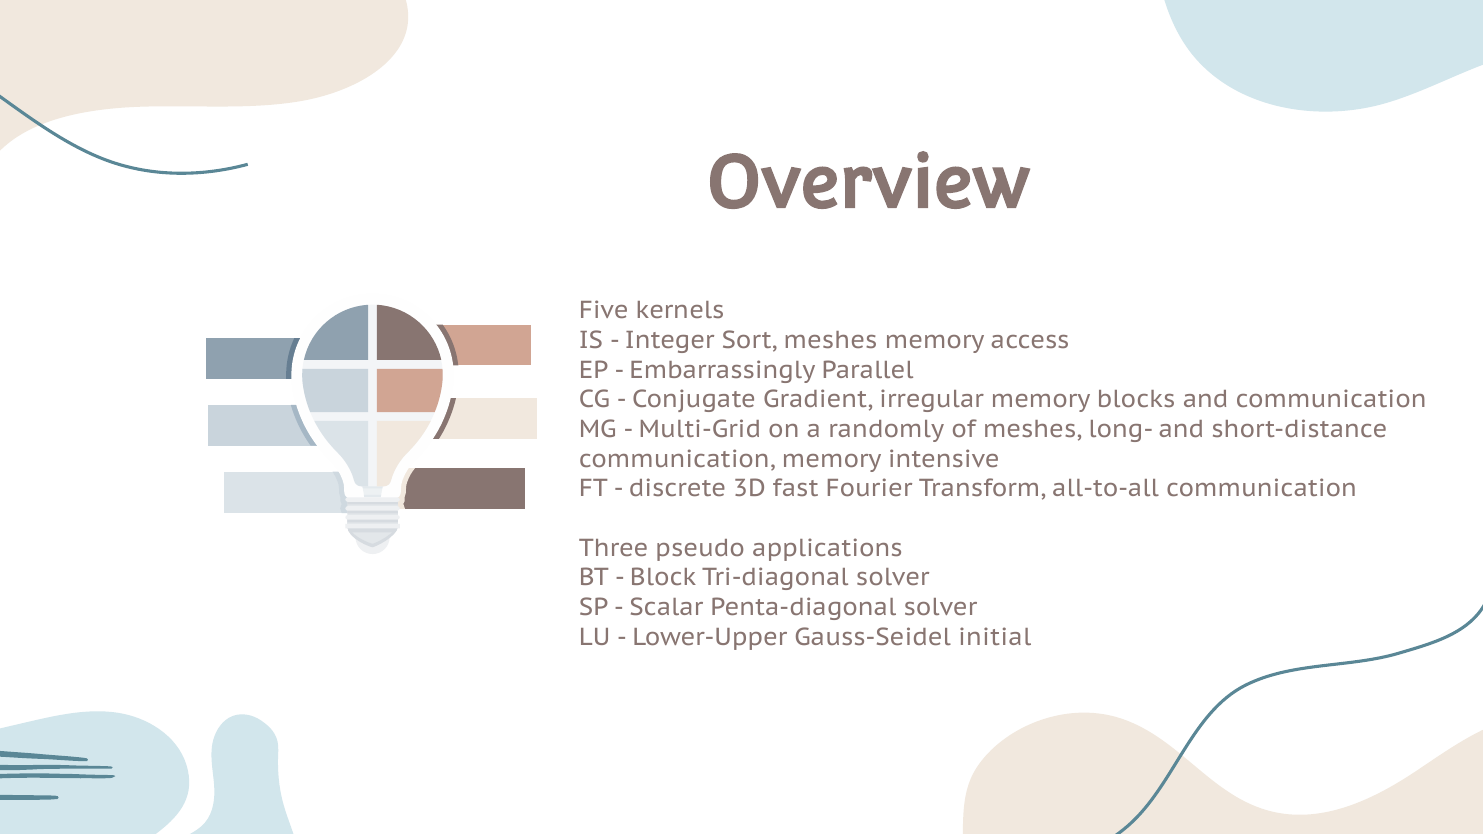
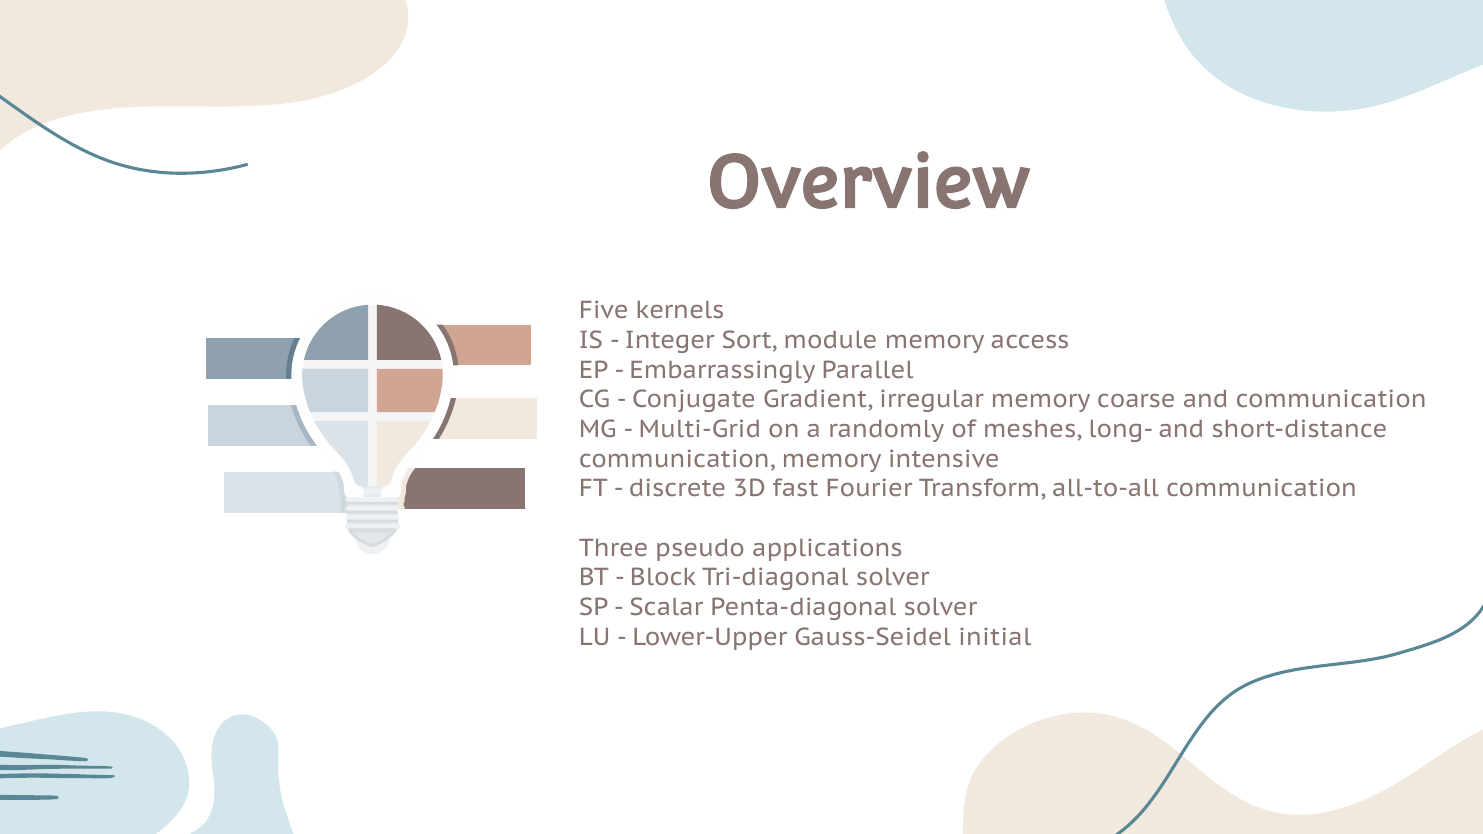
Sort meshes: meshes -> module
blocks: blocks -> coarse
